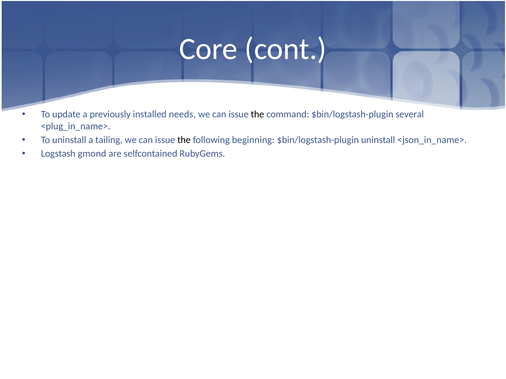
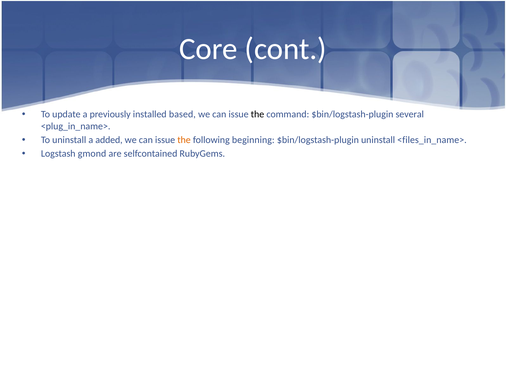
needs: needs -> based
tailing: tailing -> added
the at (184, 140) colour: black -> orange
<json_in_name>: <json_in_name> -> <files_in_name>
